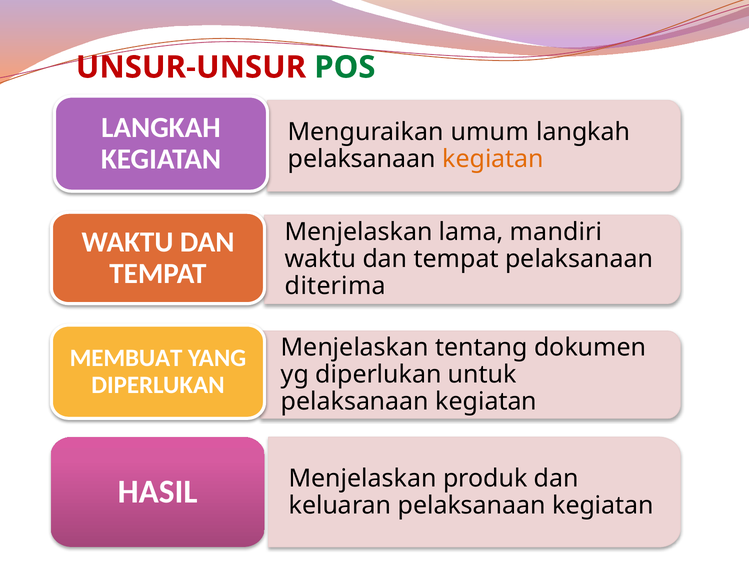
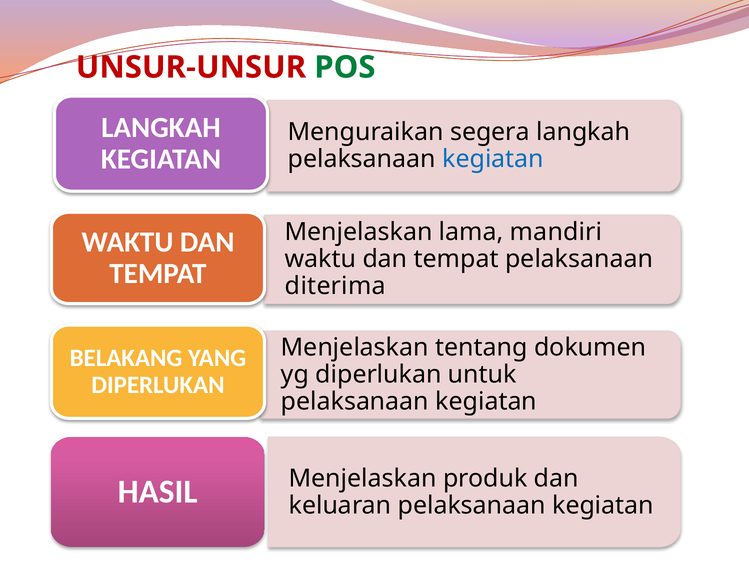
umum: umum -> segera
kegiatan at (493, 159) colour: orange -> blue
MEMBUAT: MEMBUAT -> BELAKANG
